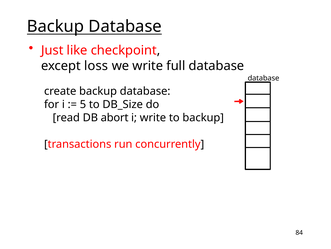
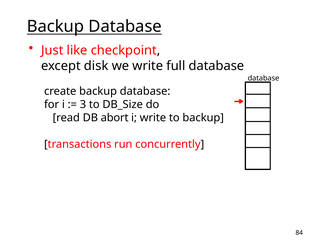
loss: loss -> disk
5: 5 -> 3
